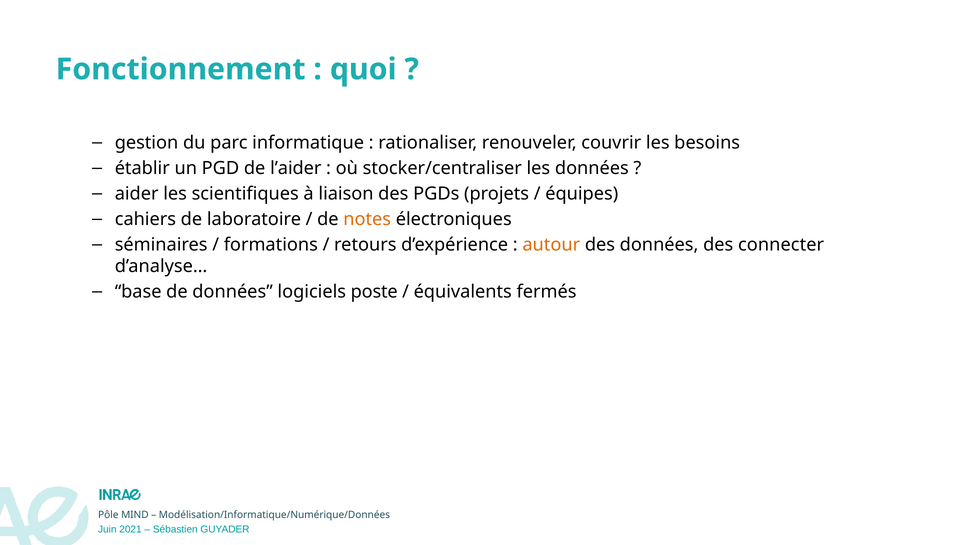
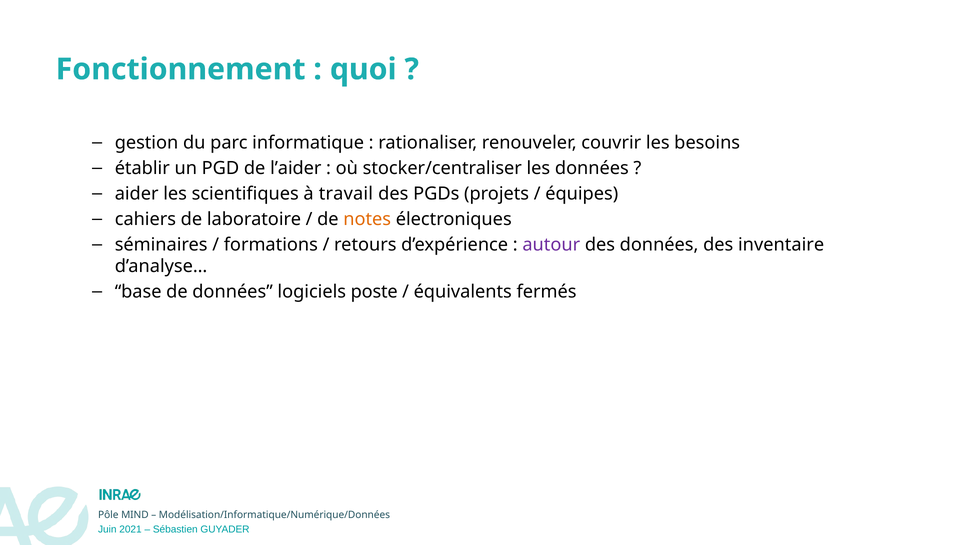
liaison: liaison -> travail
autour colour: orange -> purple
connecter: connecter -> inventaire
